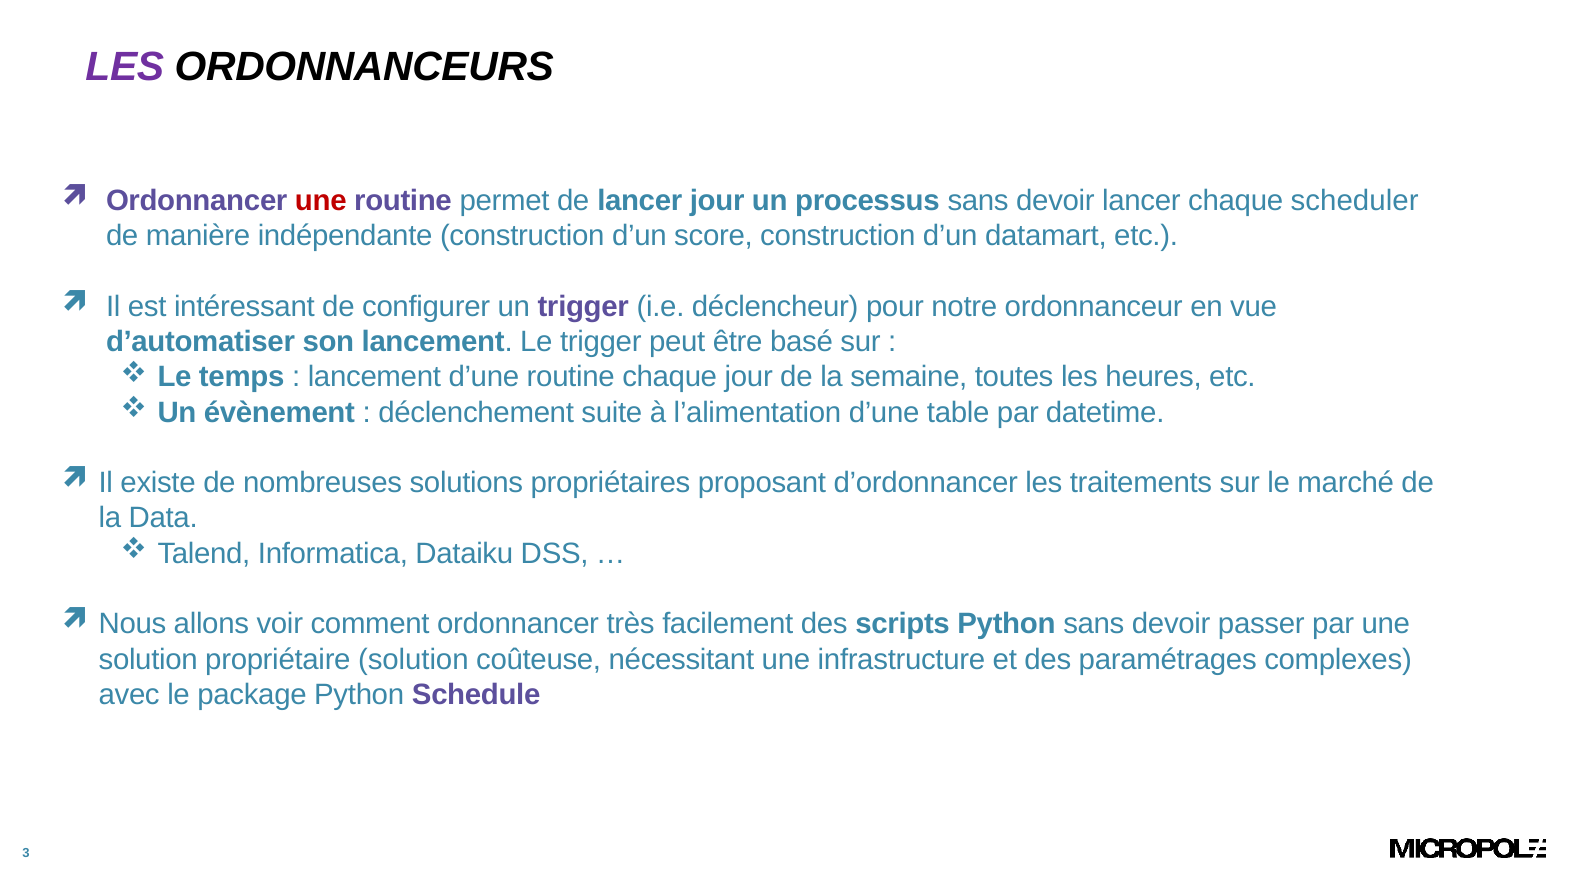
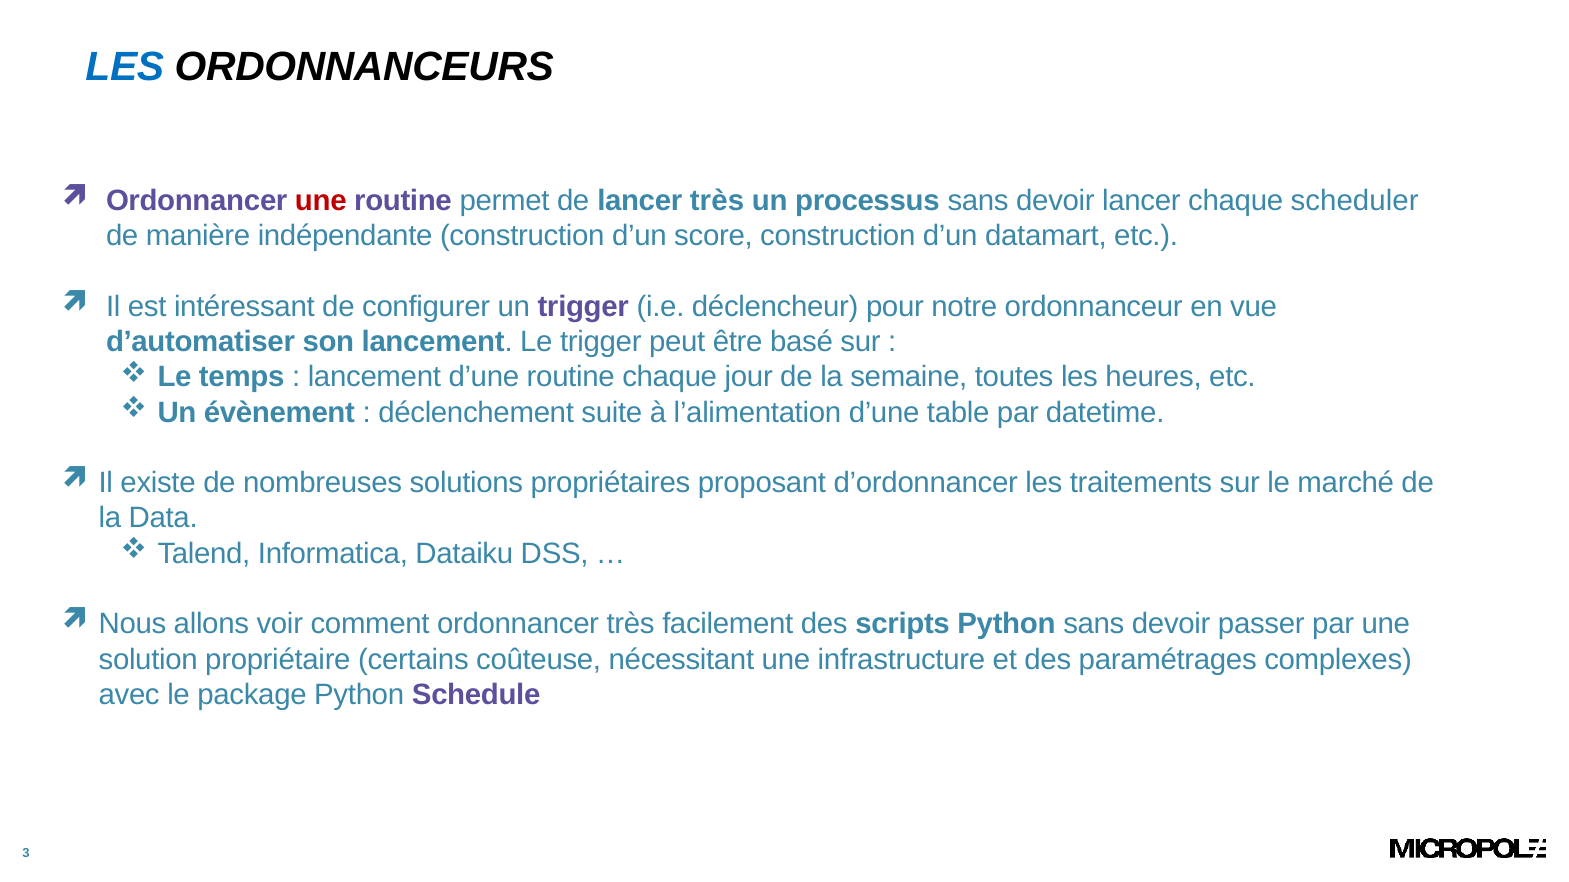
LES at (125, 67) colour: purple -> blue
lancer jour: jour -> très
propriétaire solution: solution -> certains
